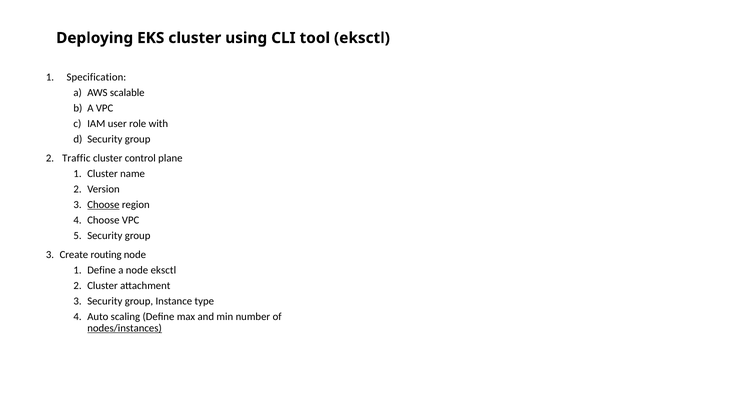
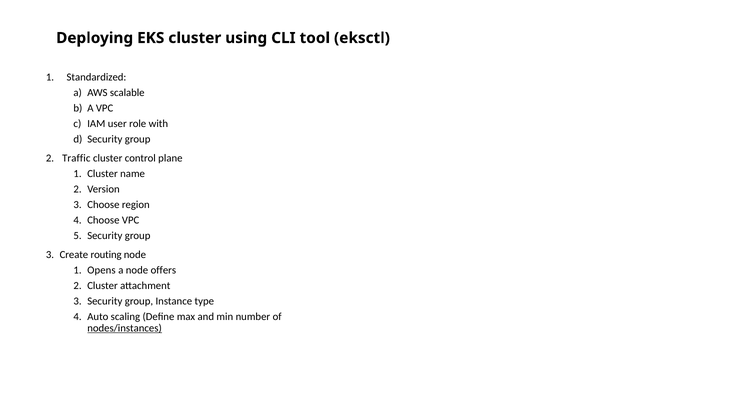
Specification: Specification -> Standardized
Choose at (103, 205) underline: present -> none
Define at (102, 270): Define -> Opens
node eksctl: eksctl -> offers
